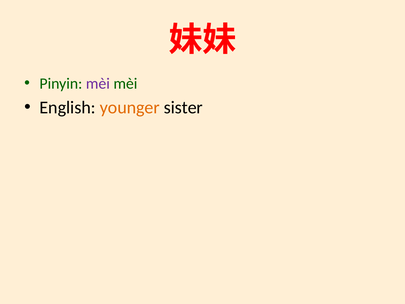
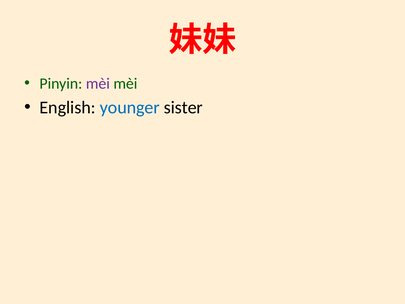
younger colour: orange -> blue
